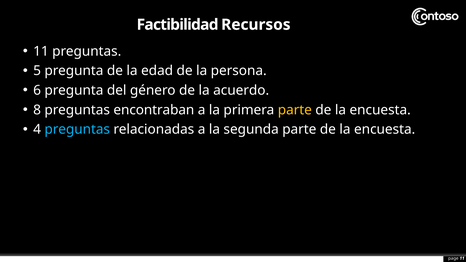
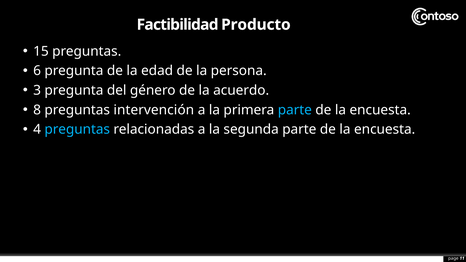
Recursos: Recursos -> Producto
11 at (41, 51): 11 -> 15
5: 5 -> 6
6: 6 -> 3
encontraban: encontraban -> intervención
parte at (295, 110) colour: yellow -> light blue
